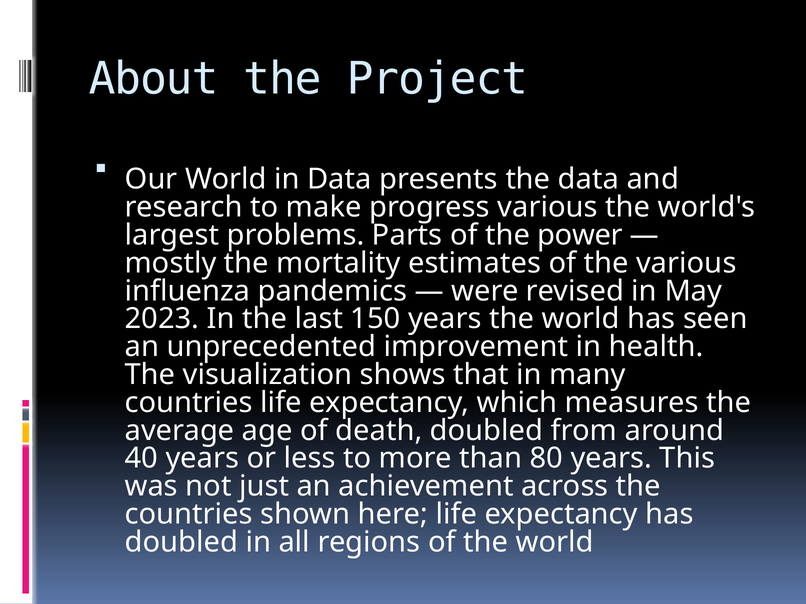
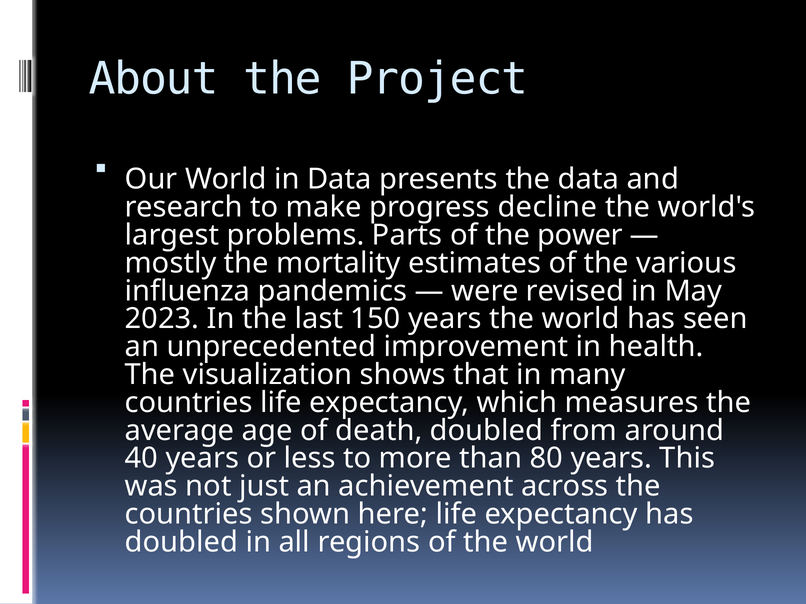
progress various: various -> decline
